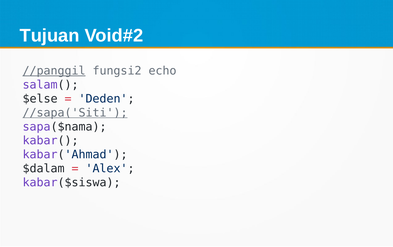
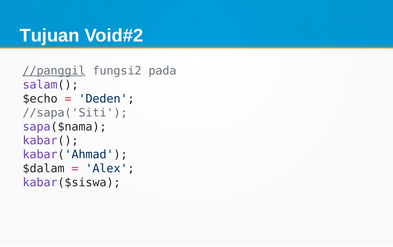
echo: echo -> pada
$else: $else -> $echo
//sapa('Siti underline: present -> none
